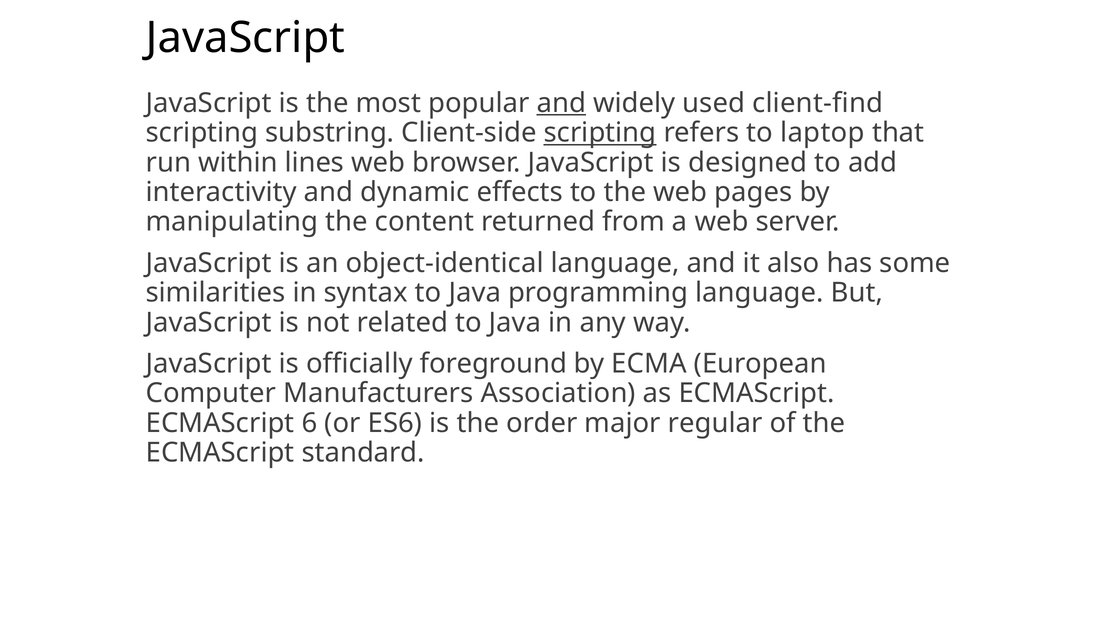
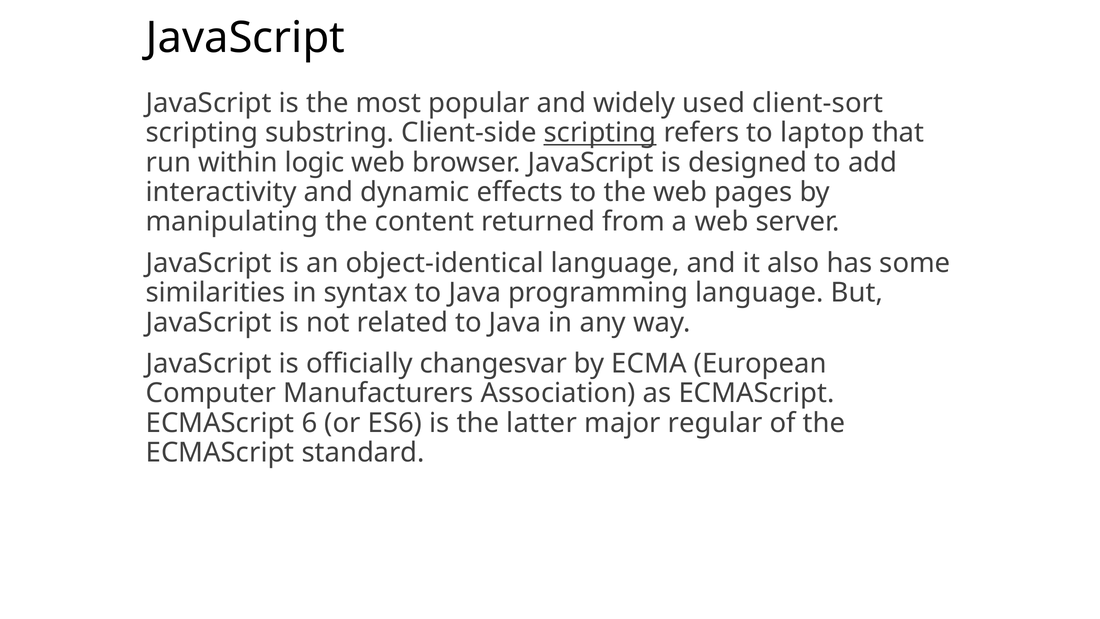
and at (561, 103) underline: present -> none
client-find: client-find -> client-sort
lines: lines -> logic
foreground: foreground -> changesvar
order: order -> latter
